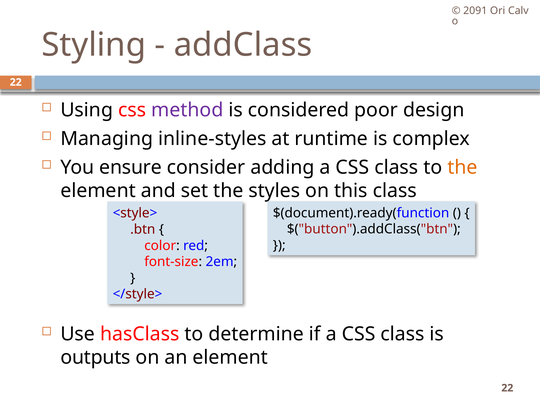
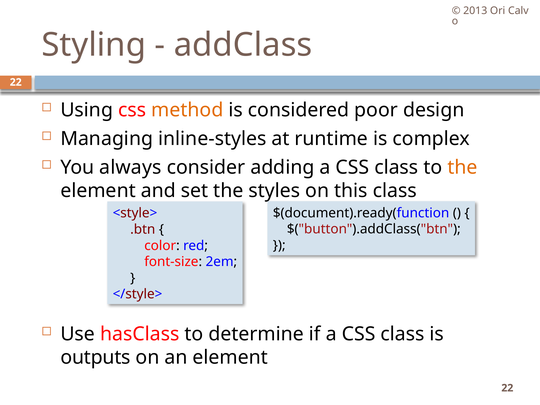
2091: 2091 -> 2013
method colour: purple -> orange
ensure: ensure -> always
